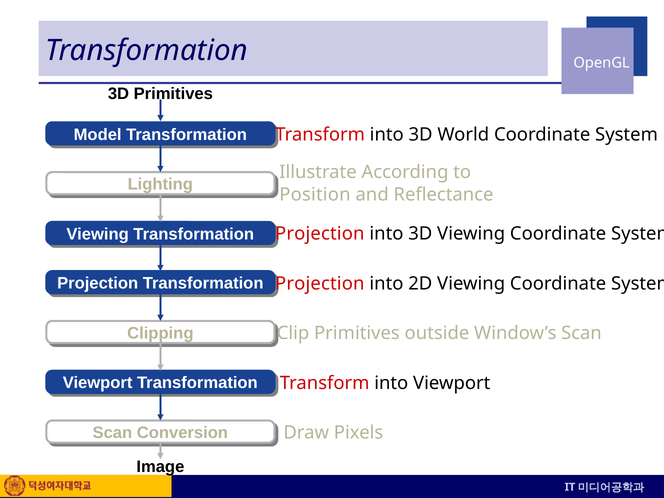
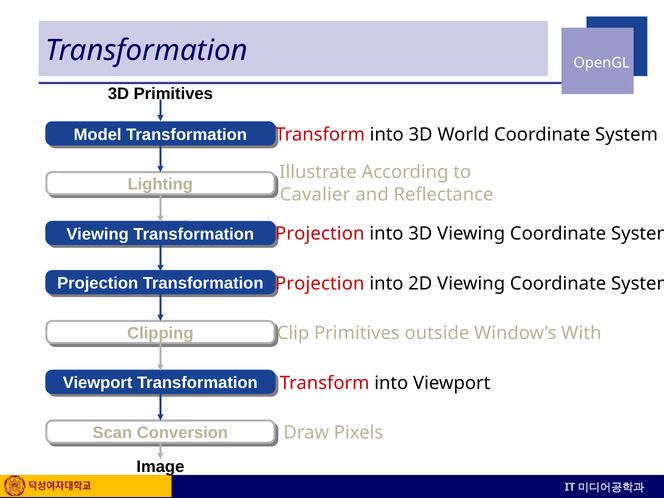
Position: Position -> Cavalier
Window’s Scan: Scan -> With
